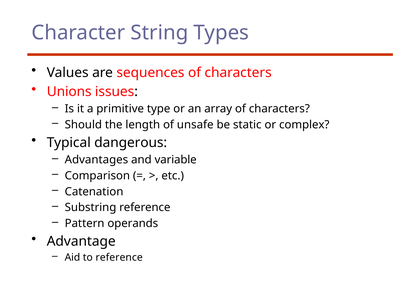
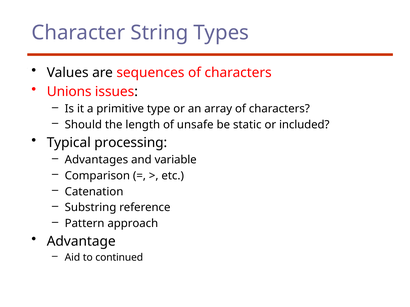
complex: complex -> included
dangerous: dangerous -> processing
operands: operands -> approach
to reference: reference -> continued
